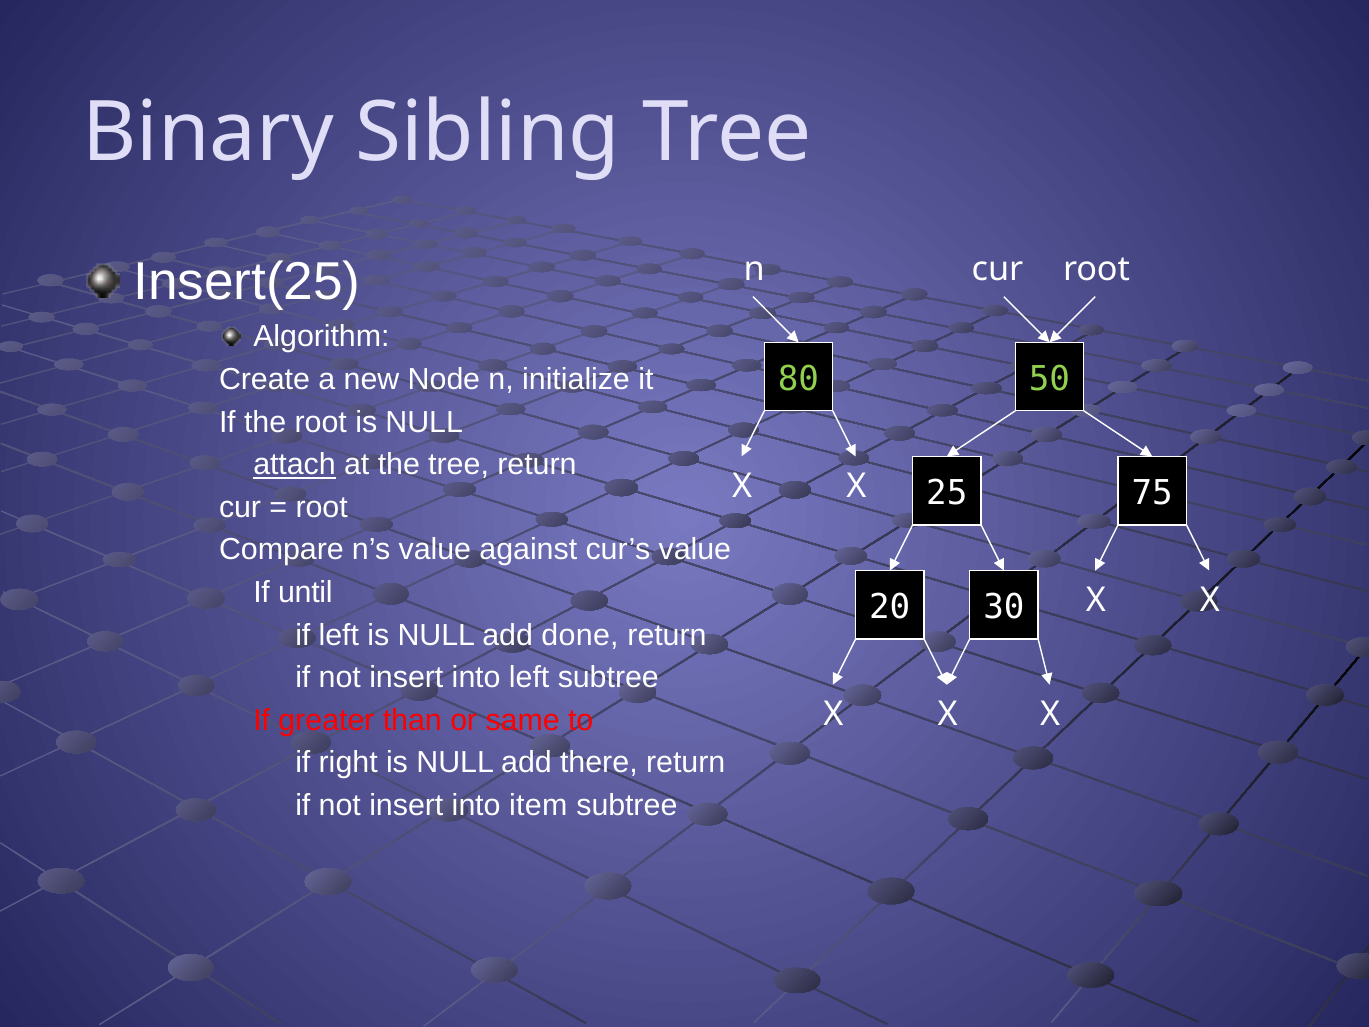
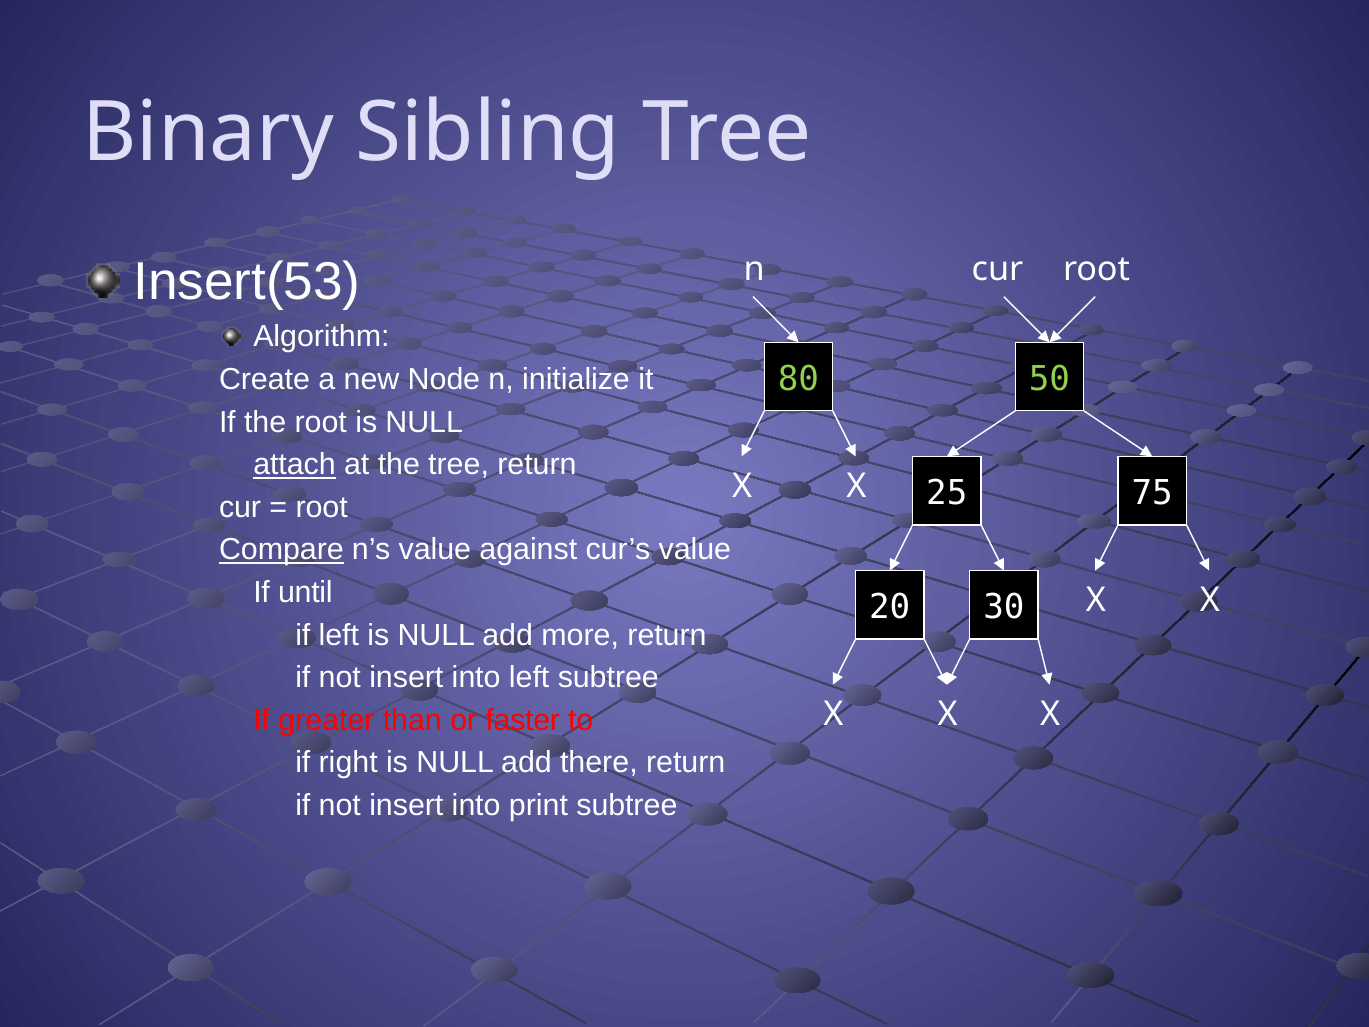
Insert(25: Insert(25 -> Insert(53
Compare underline: none -> present
done: done -> more
same: same -> faster
item: item -> print
